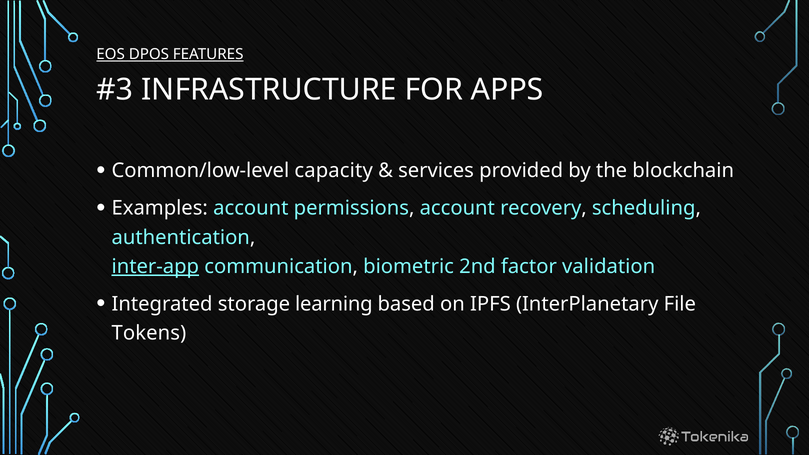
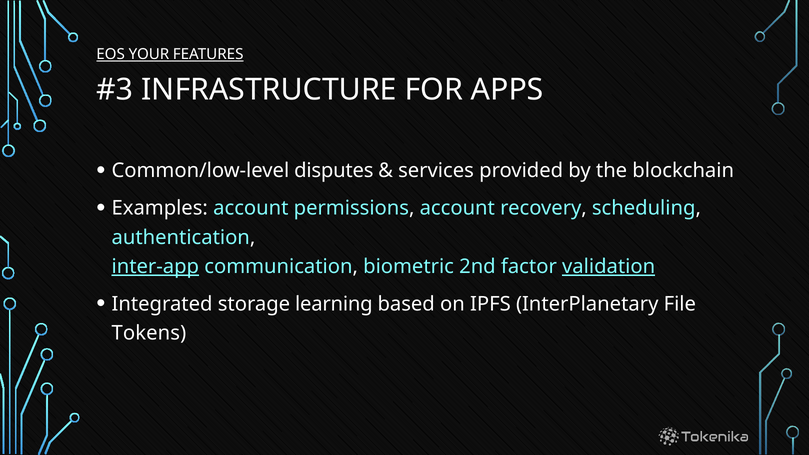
DPOS: DPOS -> YOUR
capacity: capacity -> disputes
validation underline: none -> present
